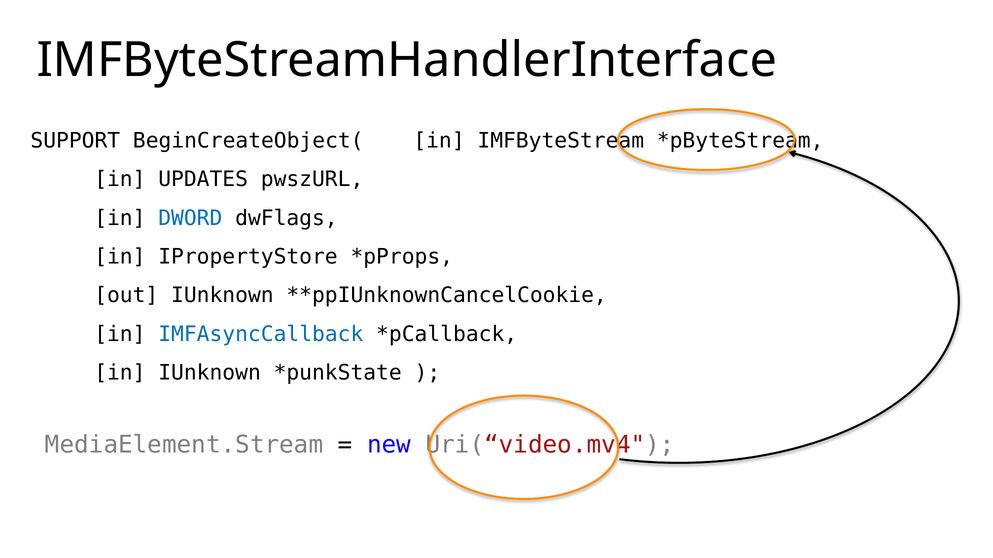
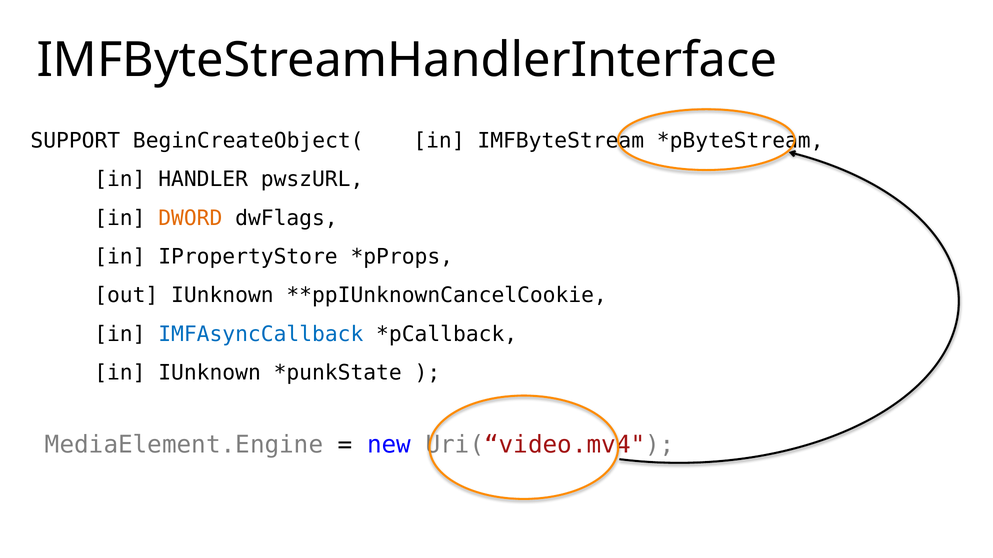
UPDATES: UPDATES -> HANDLER
DWORD colour: blue -> orange
MediaElement.Stream: MediaElement.Stream -> MediaElement.Engine
